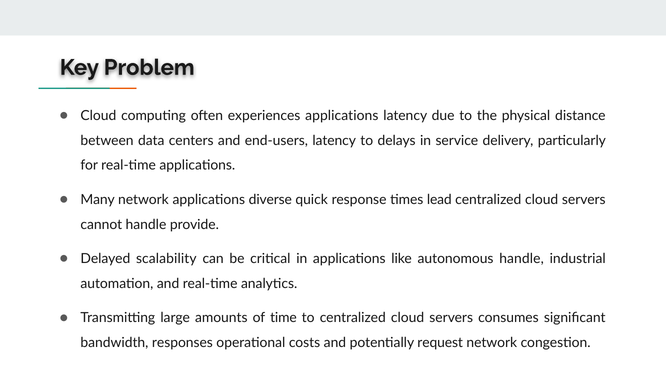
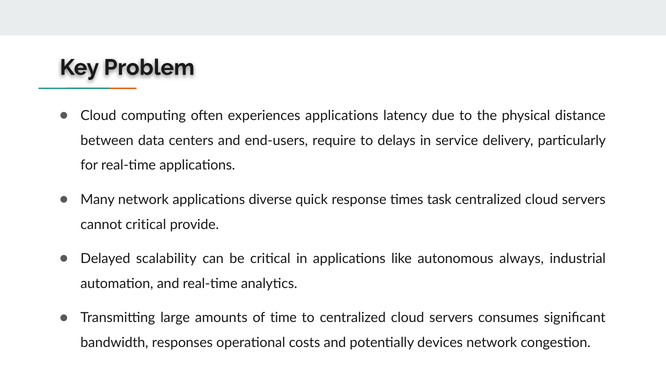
end-users latency: latency -> require
lead: lead -> task
cannot handle: handle -> critical
autonomous handle: handle -> always
request: request -> devices
